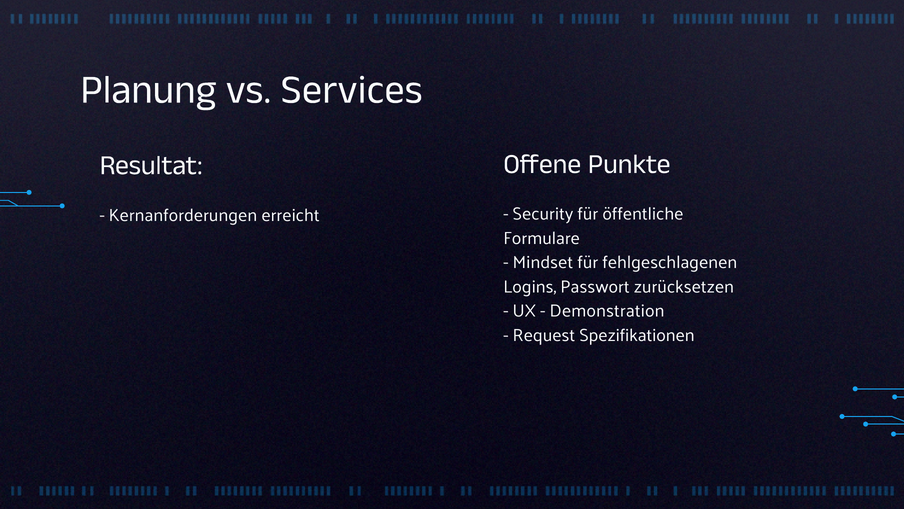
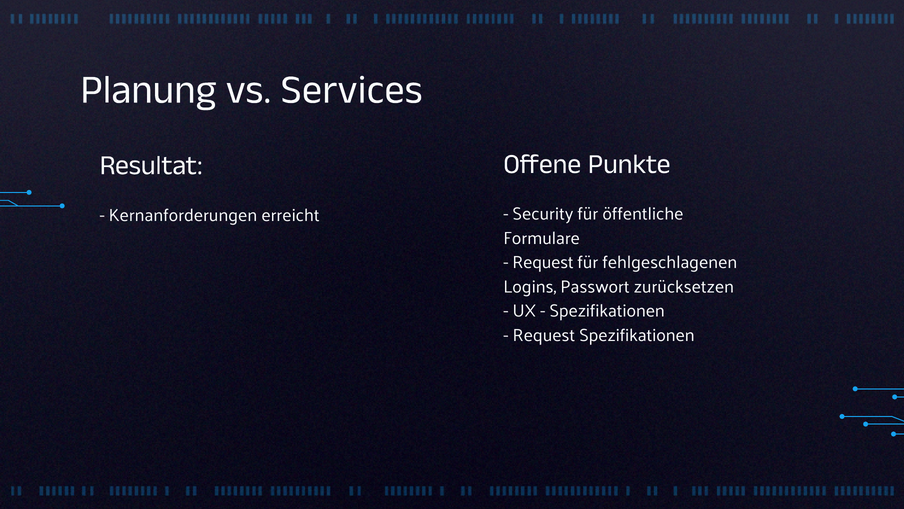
Mindset at (543, 262): Mindset -> Request
Demonstration at (607, 311): Demonstration -> Spezifikationen
